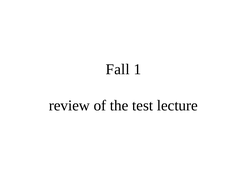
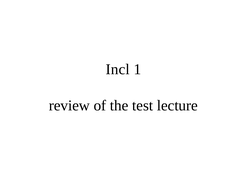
Fall: Fall -> Incl
